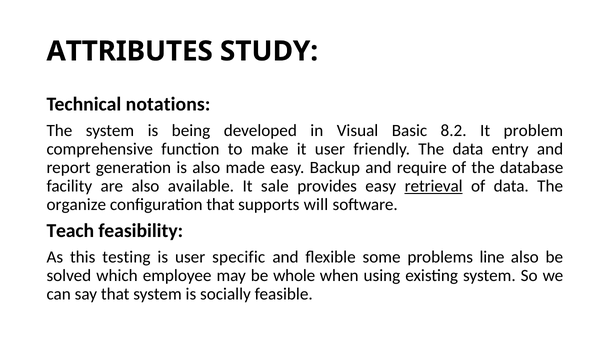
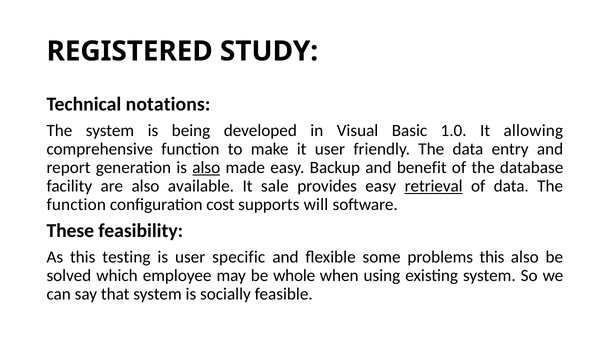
ATTRIBUTES: ATTRIBUTES -> REGISTERED
8.2: 8.2 -> 1.0
problem: problem -> allowing
also at (206, 168) underline: none -> present
require: require -> benefit
organize at (76, 205): organize -> function
configuration that: that -> cost
Teach: Teach -> These
problems line: line -> this
